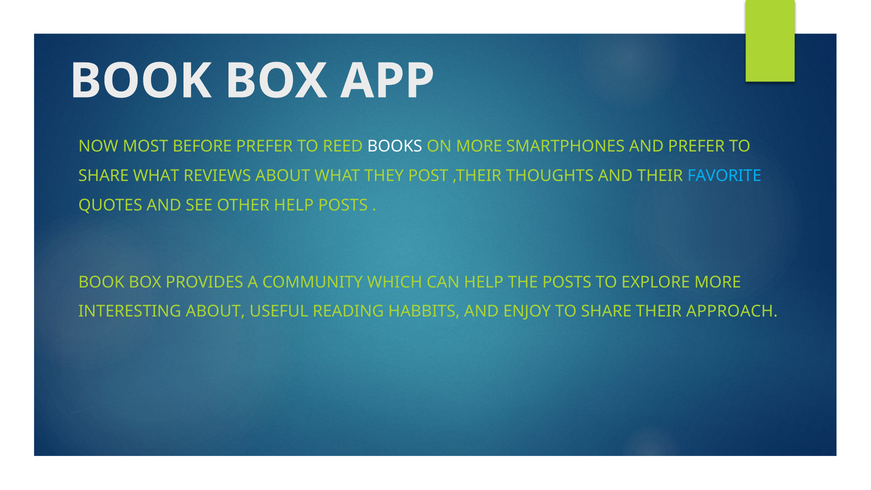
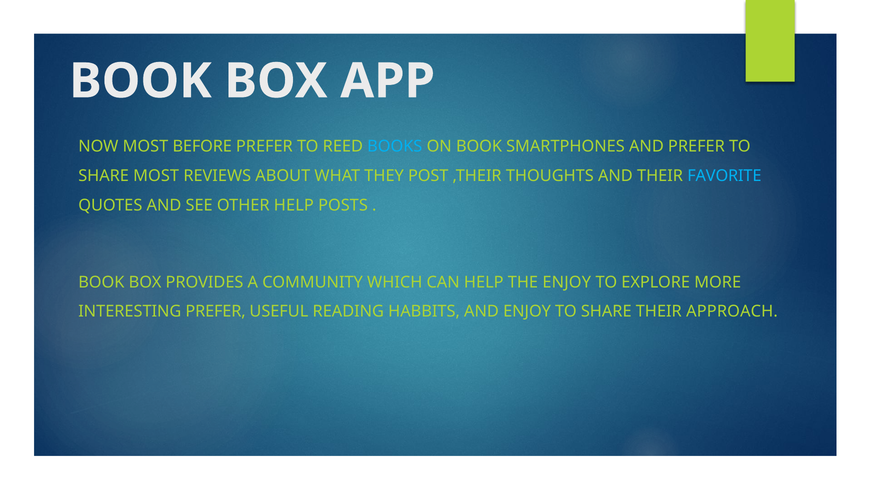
BOOKS colour: white -> light blue
ON MORE: MORE -> BOOK
SHARE WHAT: WHAT -> MOST
THE POSTS: POSTS -> ENJOY
INTERESTING ABOUT: ABOUT -> PREFER
